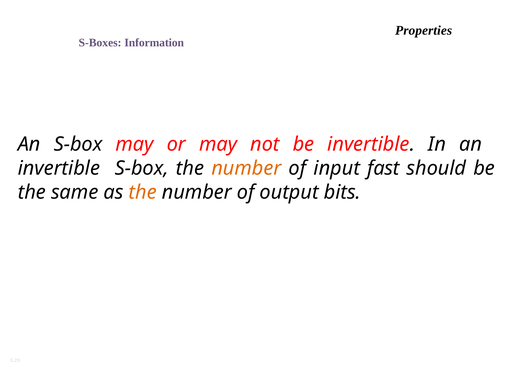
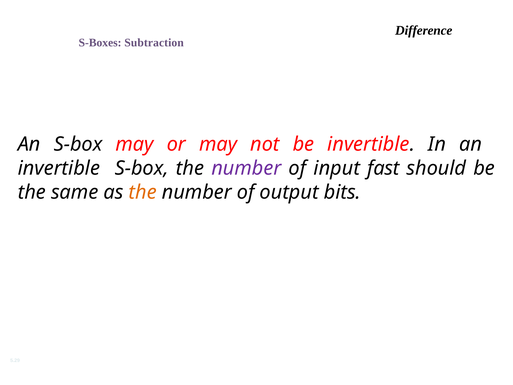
Properties: Properties -> Difference
Information: Information -> Subtraction
number at (246, 168) colour: orange -> purple
